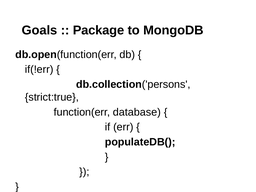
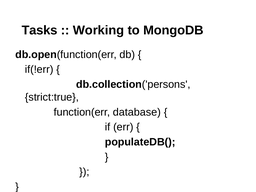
Goals: Goals -> Tasks
Package: Package -> Working
